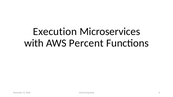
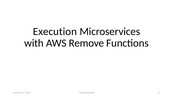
Percent: Percent -> Remove
